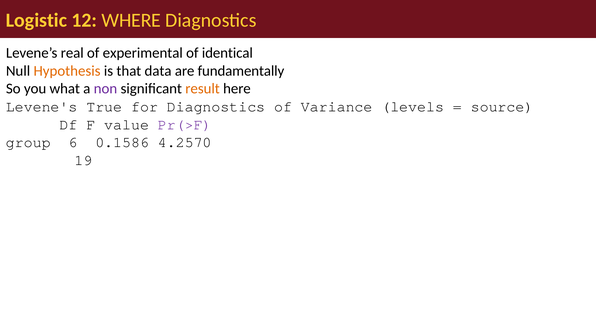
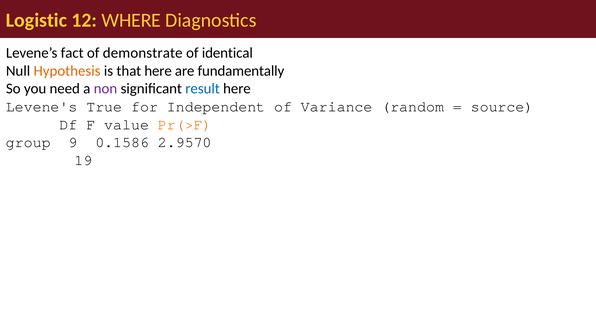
real: real -> fact
experimental: experimental -> demonstrate
that data: data -> here
what: what -> need
result colour: orange -> blue
for Diagnostics: Diagnostics -> Independent
levels: levels -> random
Pr(>F colour: purple -> orange
6: 6 -> 9
4.2570: 4.2570 -> 2.9570
